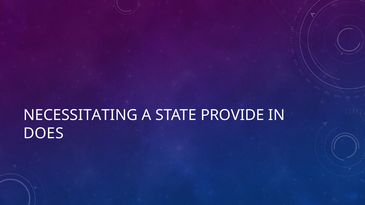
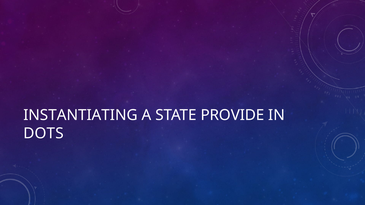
NECESSITATING: NECESSITATING -> INSTANTIATING
DOES: DOES -> DOTS
